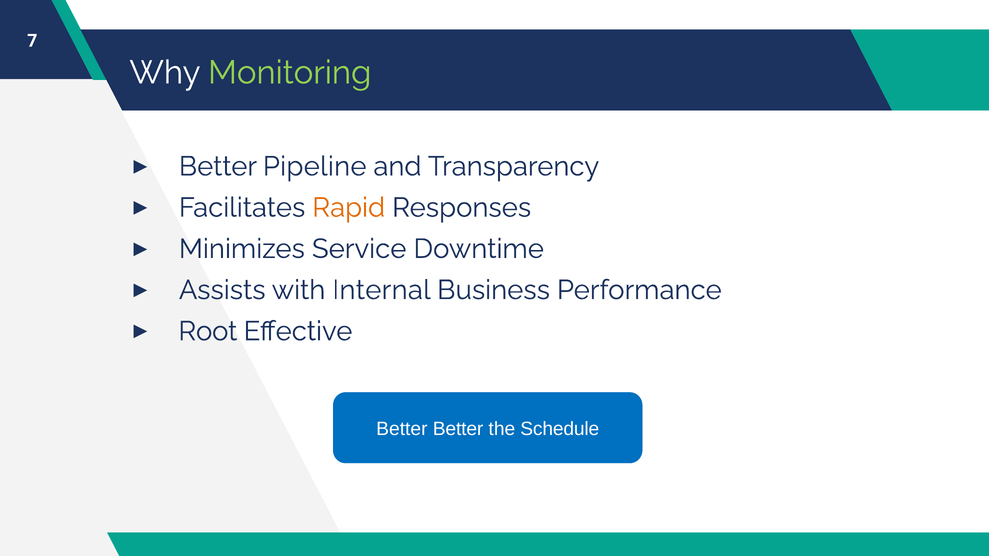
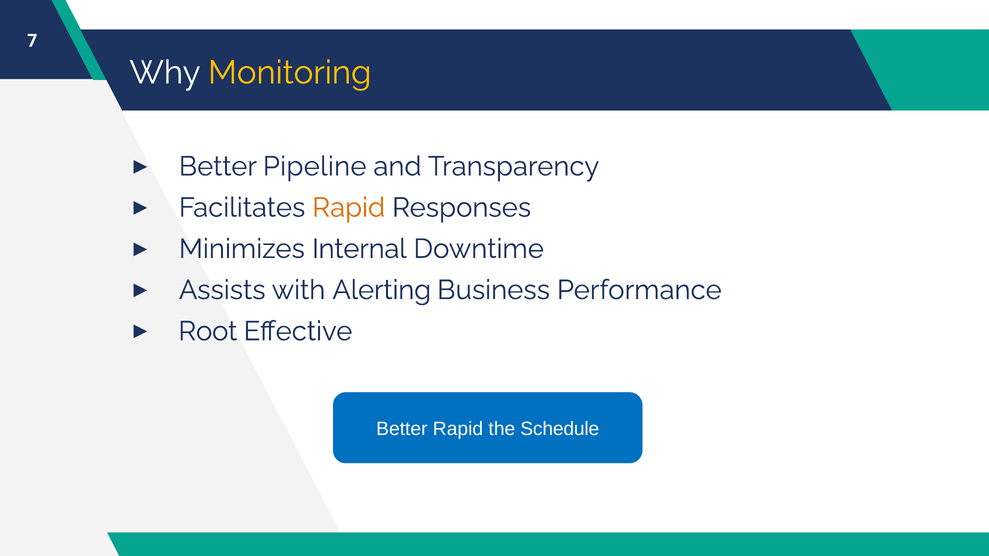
Monitoring colour: light green -> yellow
Service: Service -> Internal
Internal: Internal -> Alerting
Better Better: Better -> Rapid
